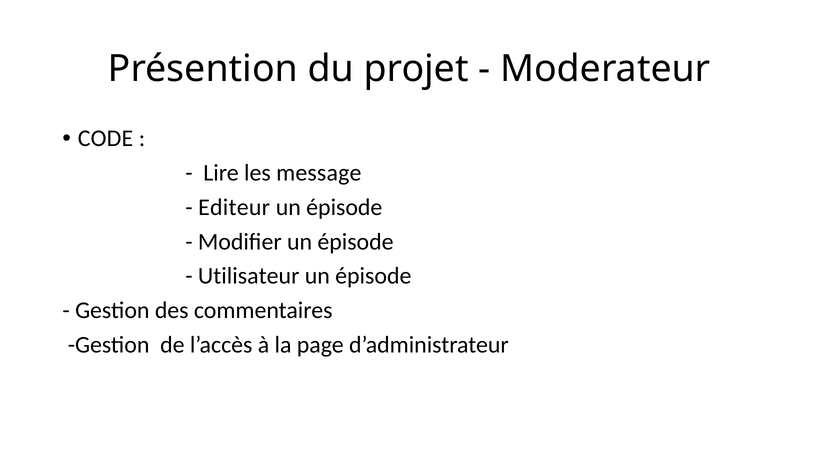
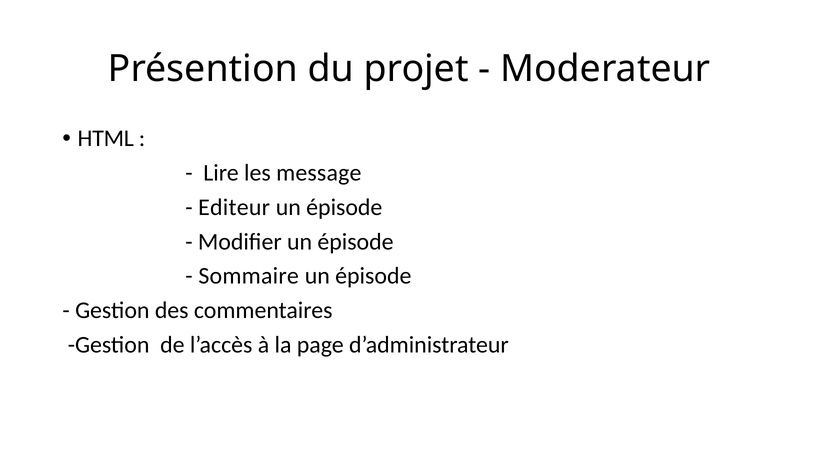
CODE: CODE -> HTML
Utilisateur: Utilisateur -> Sommaire
